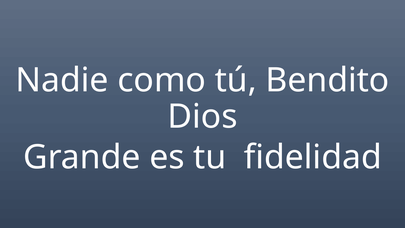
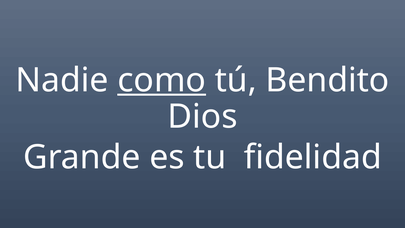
como underline: none -> present
